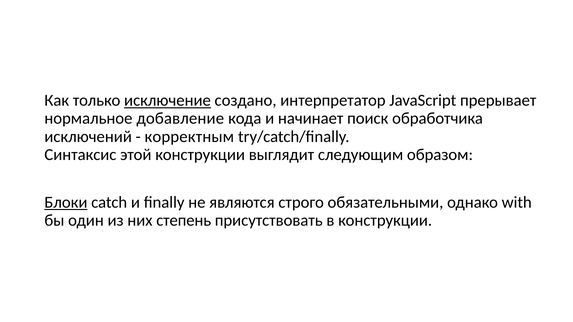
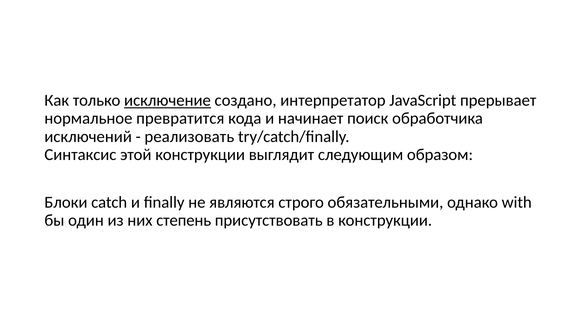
добавление: добавление -> превратится
корректным: корректным -> реализовать
Блоки underline: present -> none
